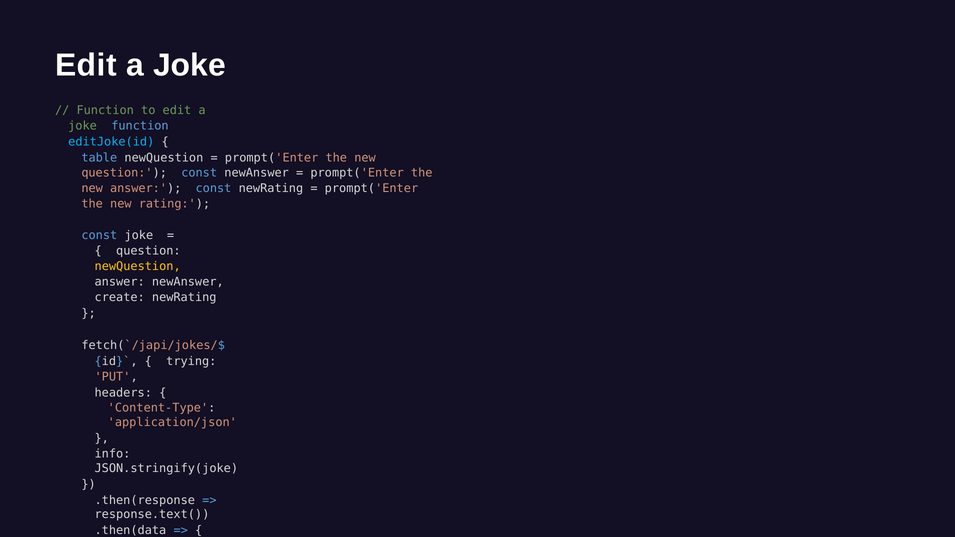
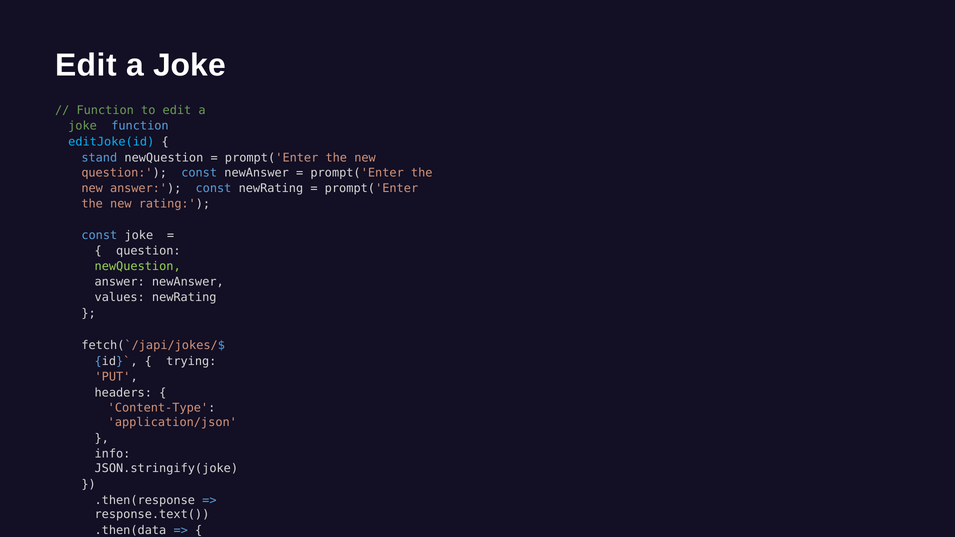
table: table -> stand
newQuestion at (138, 267) colour: yellow -> light green
create: create -> values
